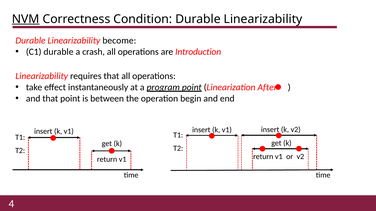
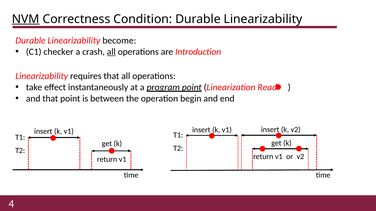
C1 durable: durable -> checker
all at (111, 52) underline: none -> present
After: After -> Read
